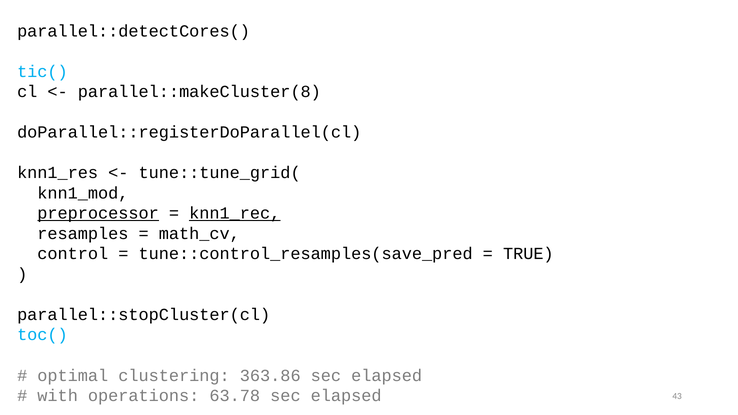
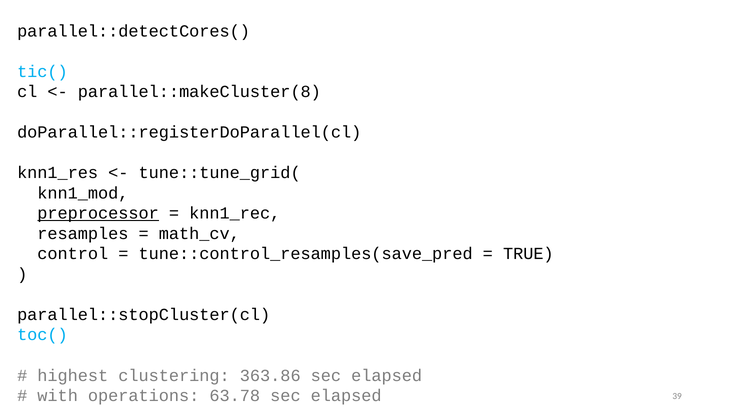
knn1_rec underline: present -> none
optimal: optimal -> highest
43: 43 -> 39
